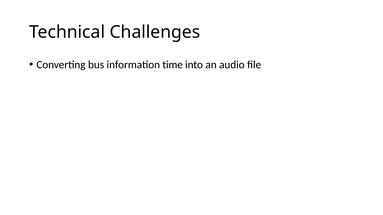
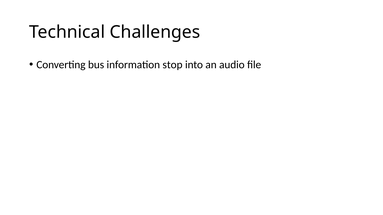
time: time -> stop
